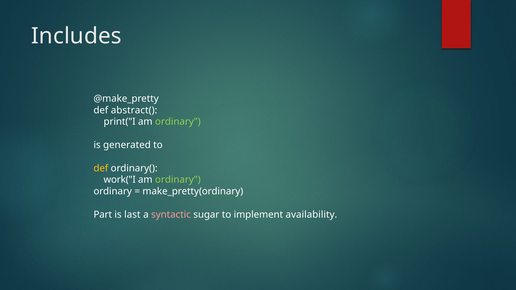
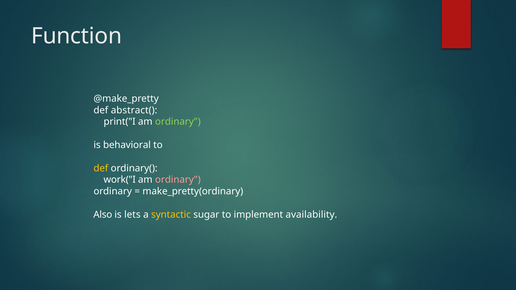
Includes: Includes -> Function
generated: generated -> behavioral
ordinary at (178, 180) colour: light green -> pink
Part: Part -> Also
last: last -> lets
syntactic colour: pink -> yellow
